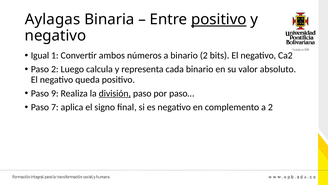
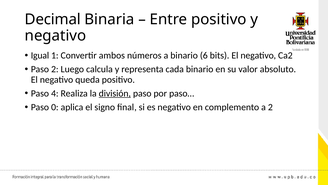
Aylagas: Aylagas -> Decimal
positivo at (219, 19) underline: present -> none
binario 2: 2 -> 6
9: 9 -> 4
7: 7 -> 0
